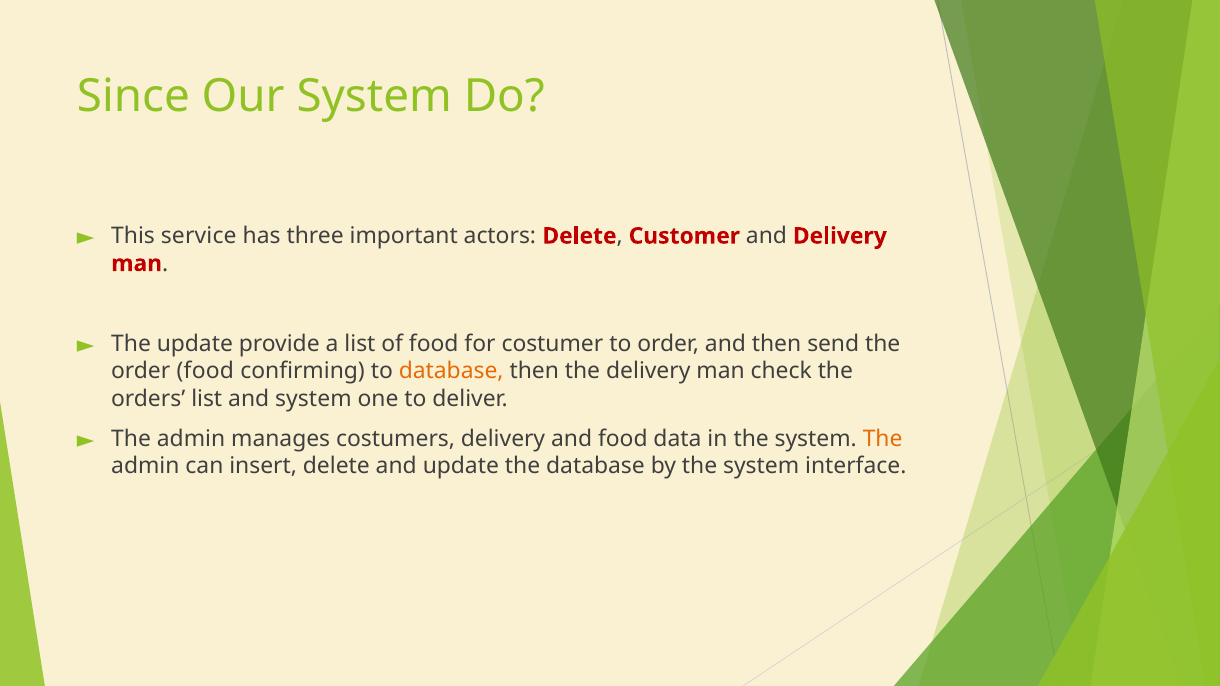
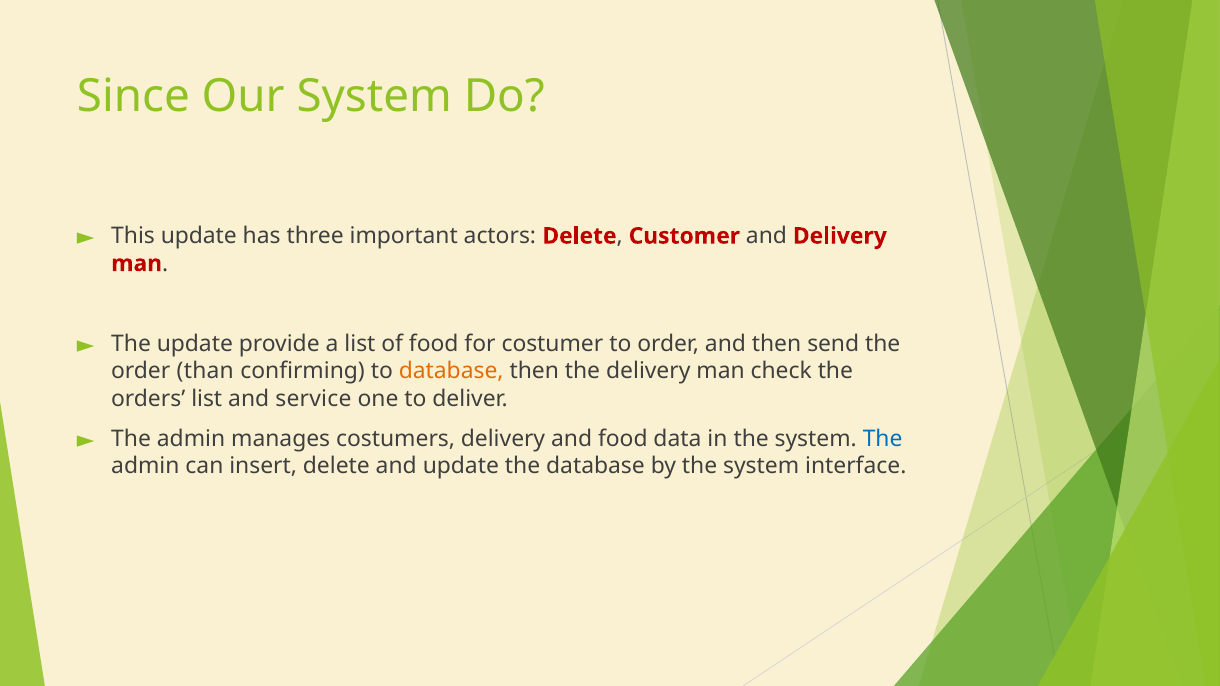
This service: service -> update
order food: food -> than
and system: system -> service
The at (883, 439) colour: orange -> blue
